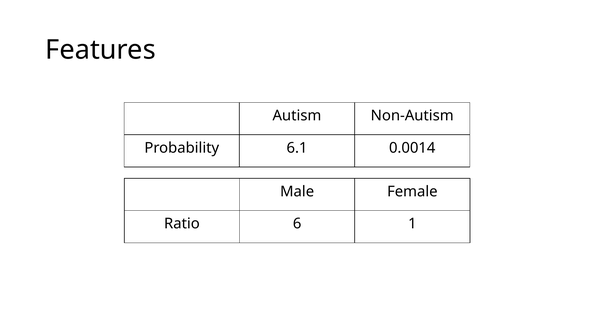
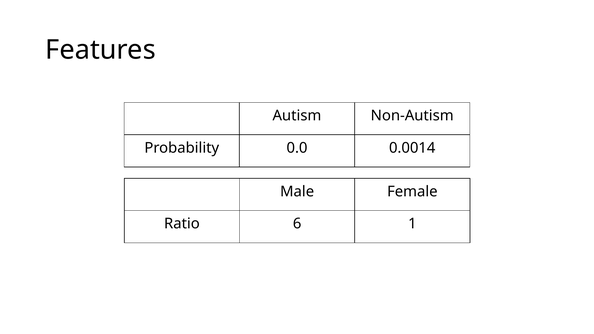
6.1: 6.1 -> 0.0
